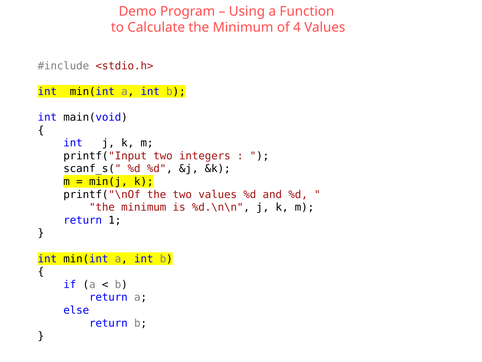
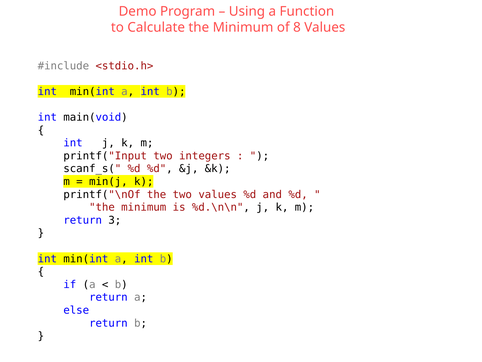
4: 4 -> 8
1: 1 -> 3
